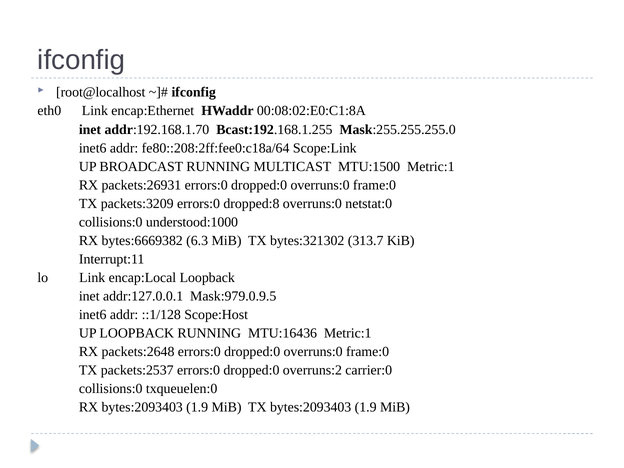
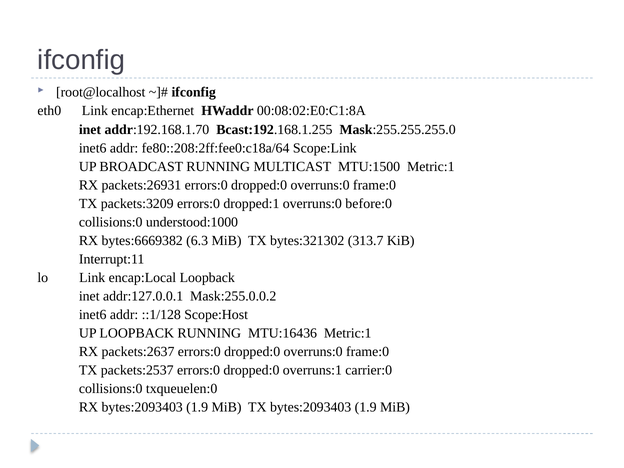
dropped:8: dropped:8 -> dropped:1
netstat:0: netstat:0 -> before:0
Mask:979.0.9.5: Mask:979.0.9.5 -> Mask:255.0.0.2
packets:2648: packets:2648 -> packets:2637
overruns:2: overruns:2 -> overruns:1
